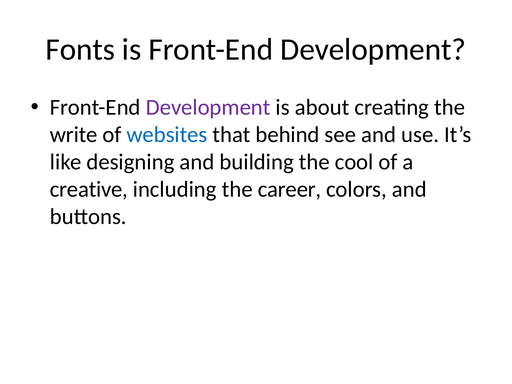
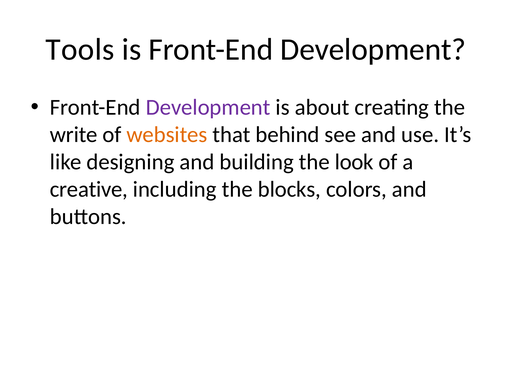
Fonts: Fonts -> Tools
websites colour: blue -> orange
cool: cool -> look
career: career -> blocks
